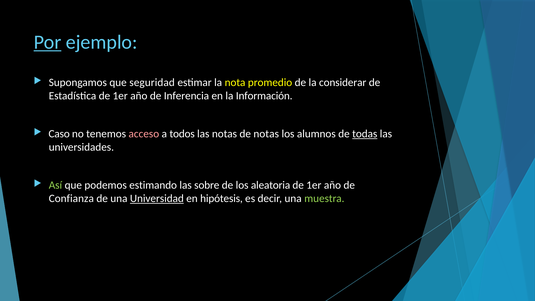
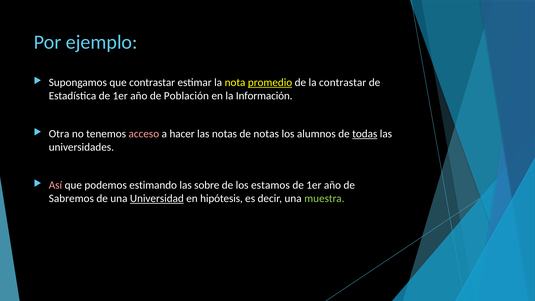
Por underline: present -> none
que seguridad: seguridad -> contrastar
promedio underline: none -> present
la considerar: considerar -> contrastar
Inferencia: Inferencia -> Población
Caso: Caso -> Otra
todos: todos -> hacer
Así colour: light green -> pink
aleatoria: aleatoria -> estamos
Confianza: Confianza -> Sabremos
